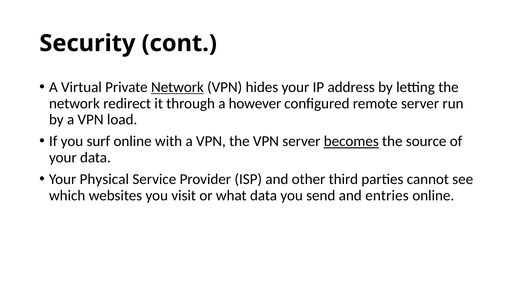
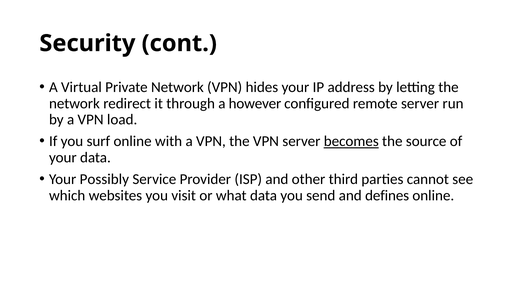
Network at (177, 87) underline: present -> none
Physical: Physical -> Possibly
entries: entries -> defines
